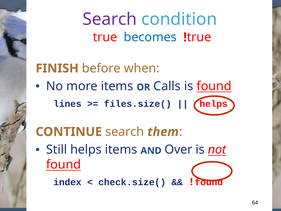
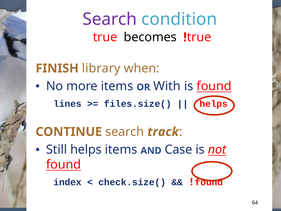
becomes colour: blue -> black
before: before -> library
Calls: Calls -> With
them: them -> track
Over: Over -> Case
